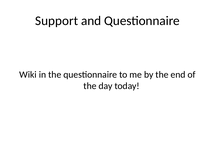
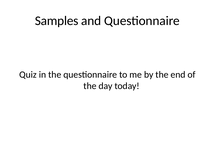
Support: Support -> Samples
Wiki: Wiki -> Quiz
